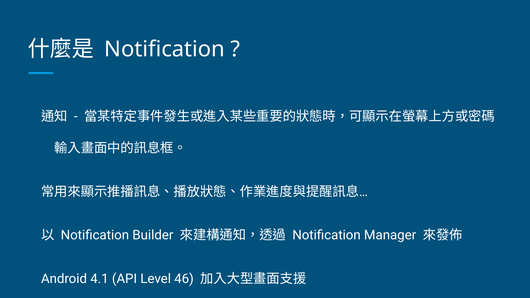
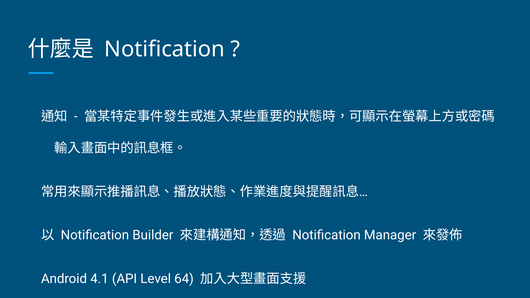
46: 46 -> 64
